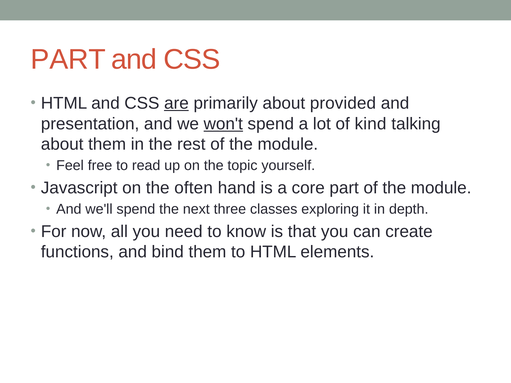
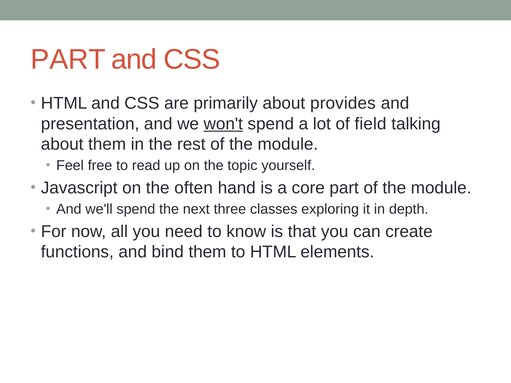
are underline: present -> none
provided: provided -> provides
kind: kind -> field
